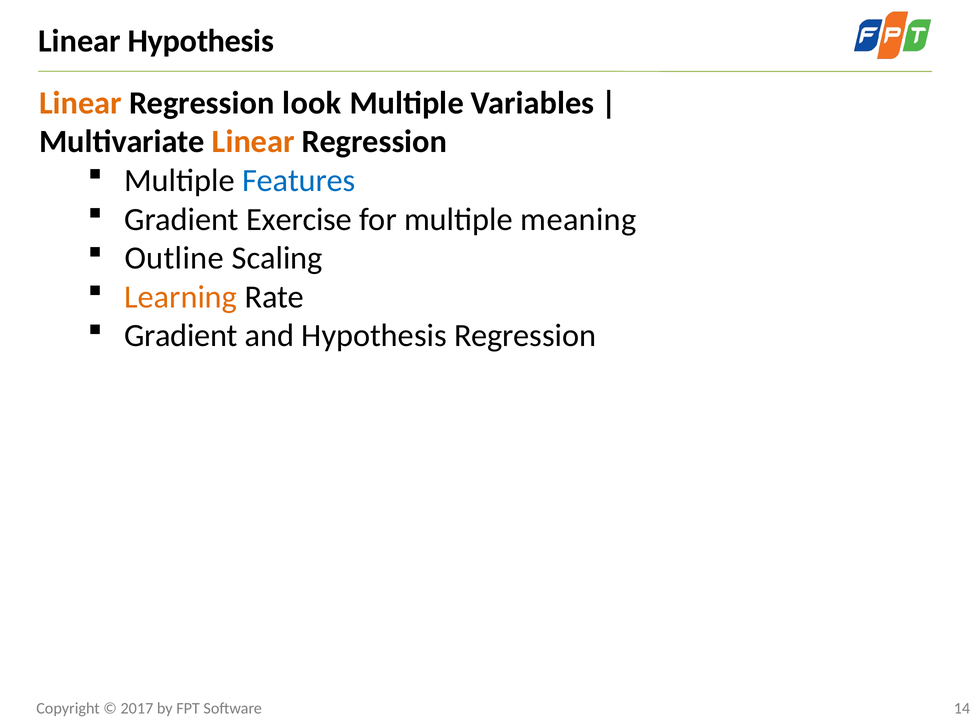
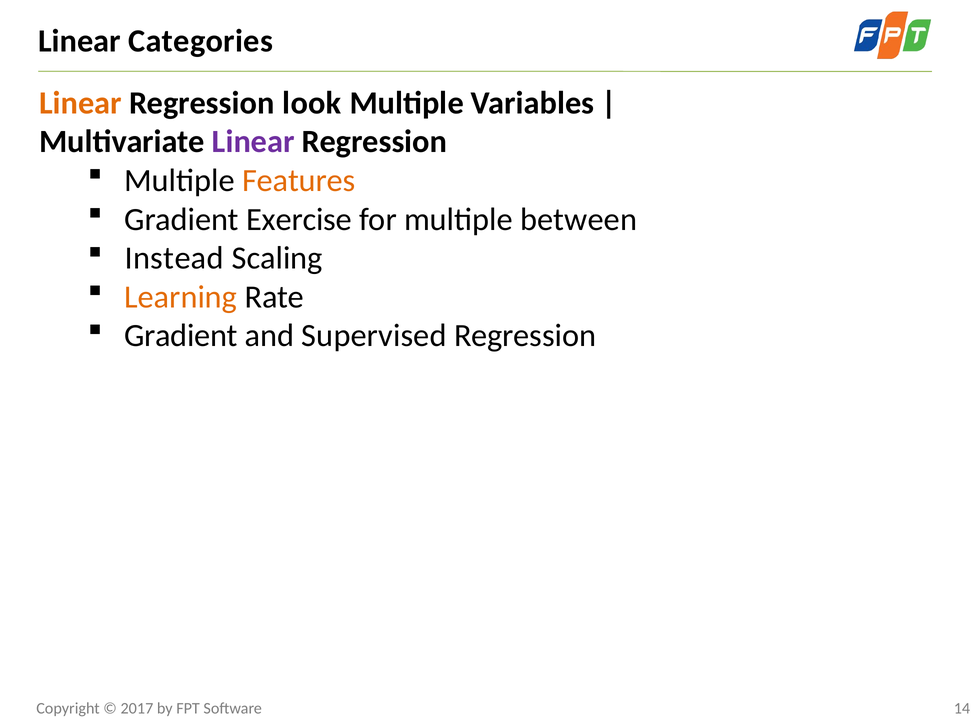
Linear Hypothesis: Hypothesis -> Categories
Linear at (253, 142) colour: orange -> purple
Features colour: blue -> orange
meaning: meaning -> between
Outline: Outline -> Instead
and Hypothesis: Hypothesis -> Supervised
